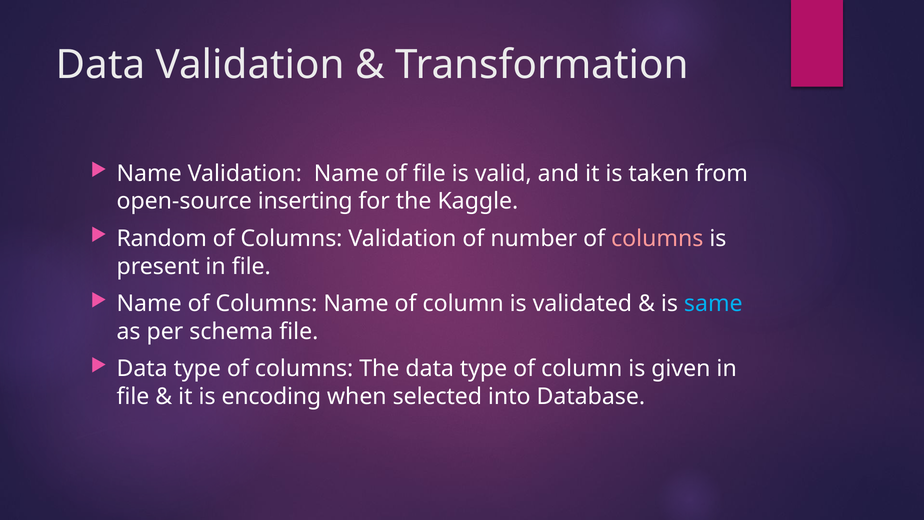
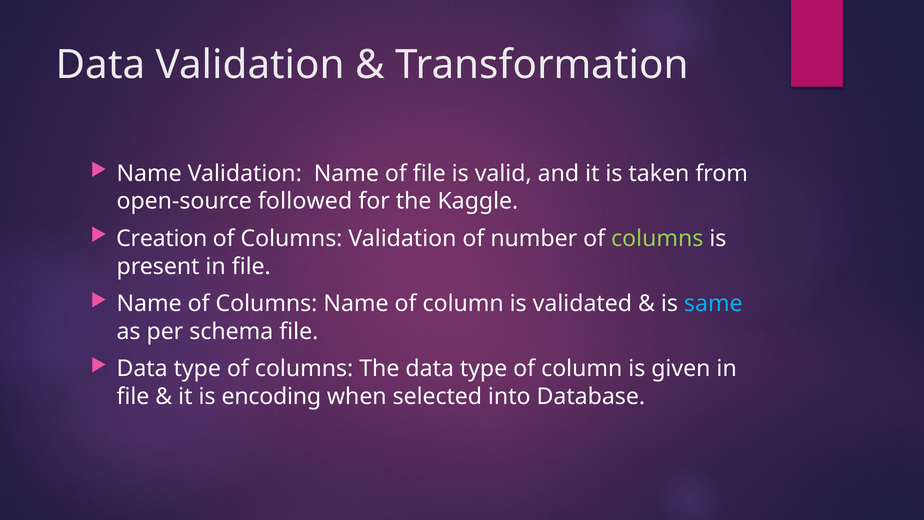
inserting: inserting -> followed
Random: Random -> Creation
columns at (657, 239) colour: pink -> light green
